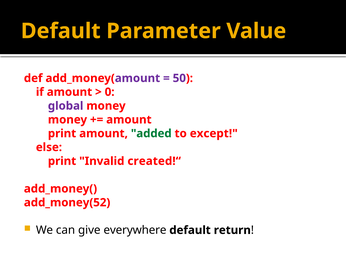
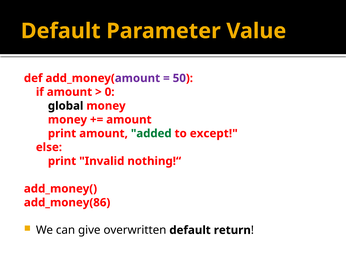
global colour: purple -> black
created!“: created!“ -> nothing!“
add_money(52: add_money(52 -> add_money(86
everywhere: everywhere -> overwritten
